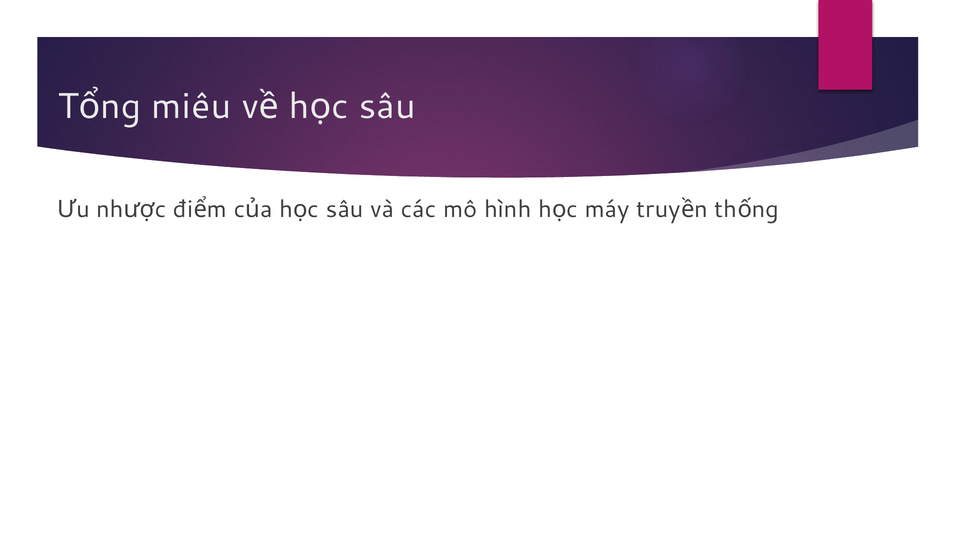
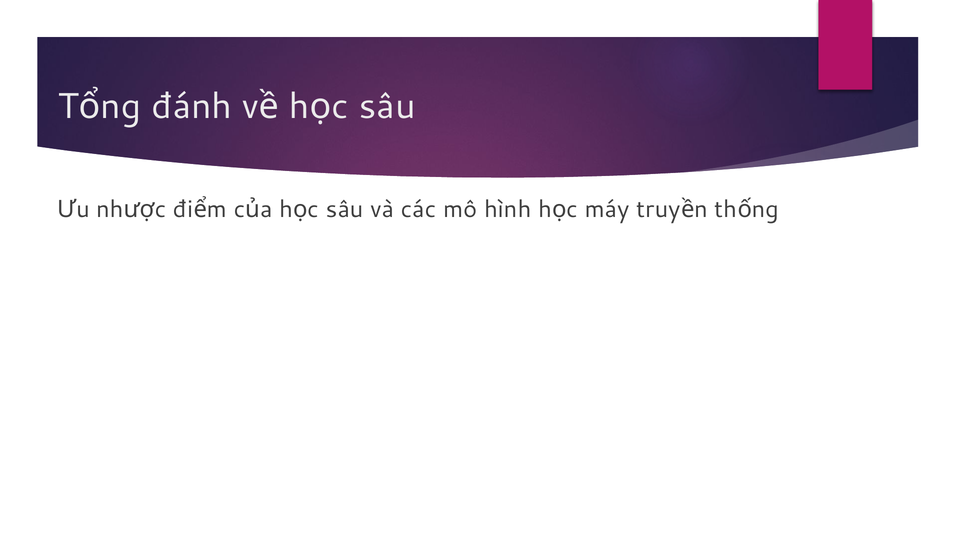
miêu: miêu -> đánh
